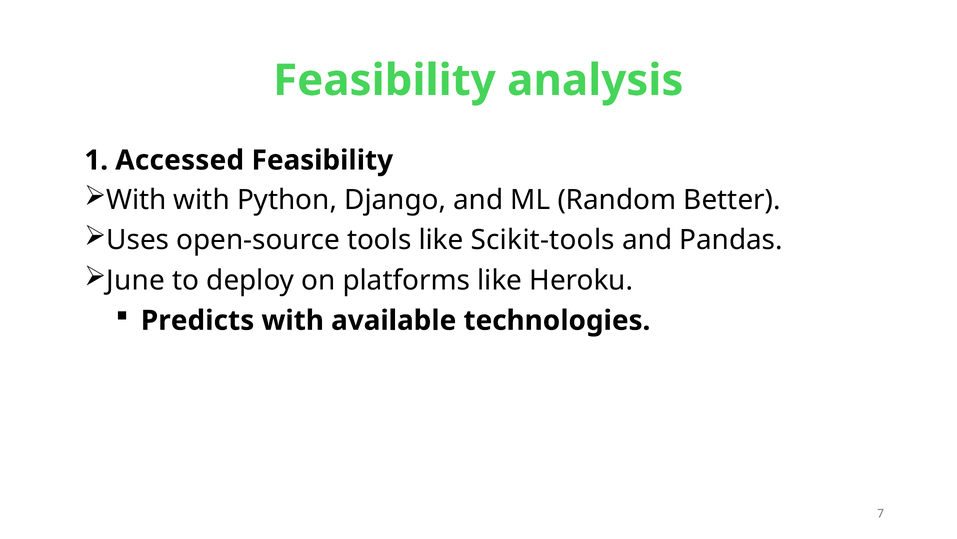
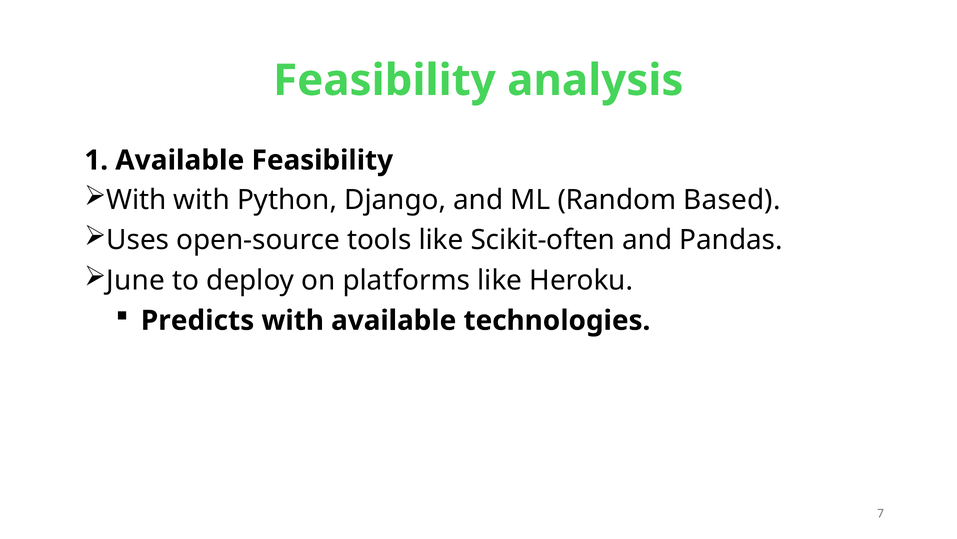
1 Accessed: Accessed -> Available
Better: Better -> Based
Scikit-tools: Scikit-tools -> Scikit-often
